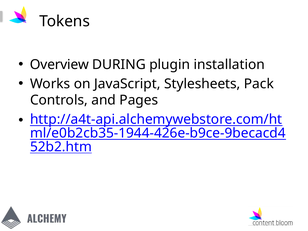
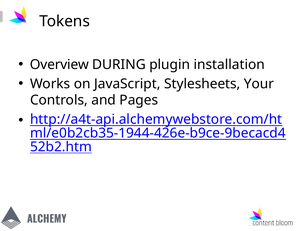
Pack: Pack -> Your
